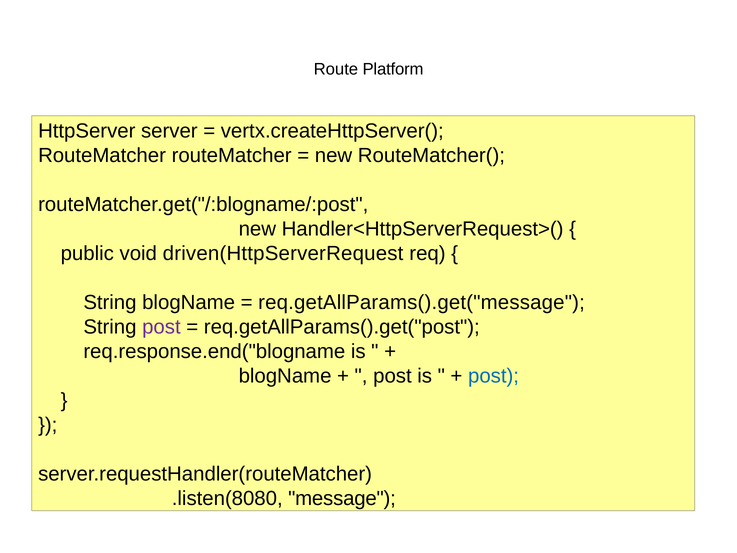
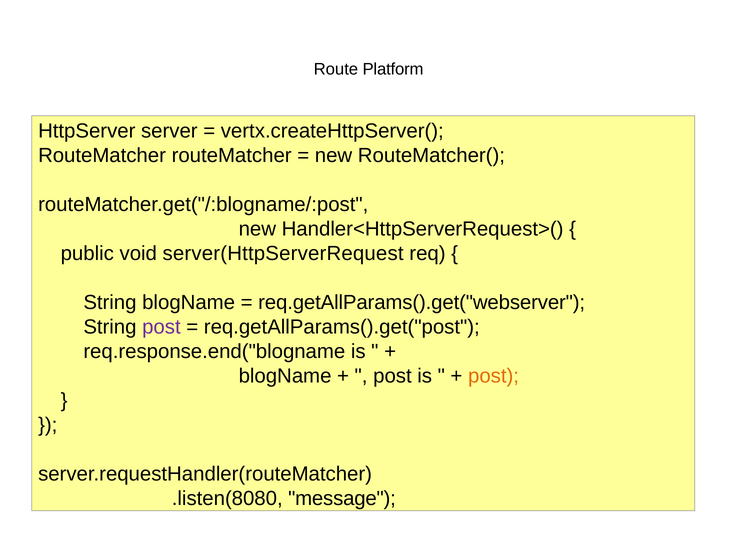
driven(HttpServerRequest: driven(HttpServerRequest -> server(HttpServerRequest
req.getAllParams().get("message: req.getAllParams().get("message -> req.getAllParams().get("webserver
post at (494, 376) colour: blue -> orange
